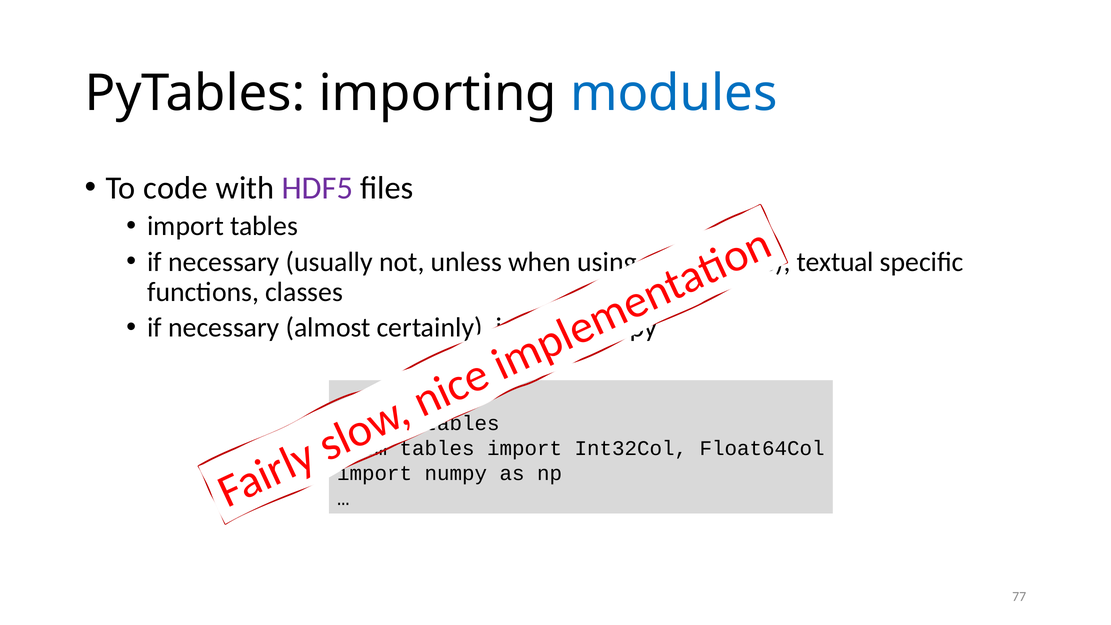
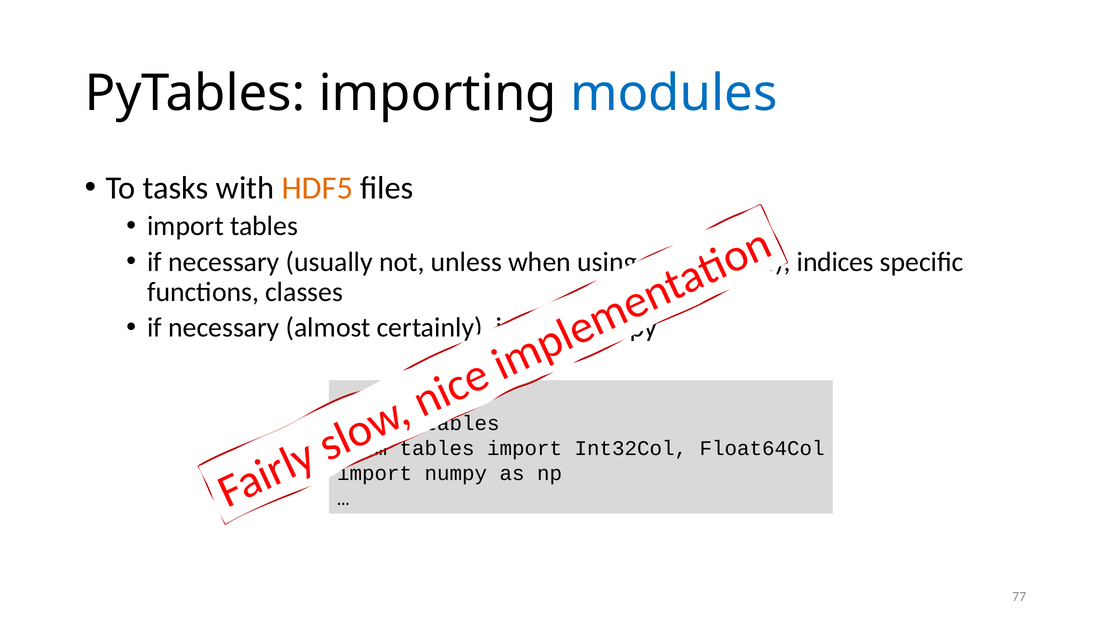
code: code -> tasks
HDF5 colour: purple -> orange
textual: textual -> indices
